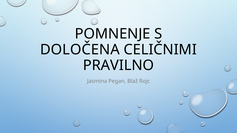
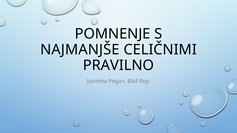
DOLOČENA: DOLOČENA -> NAJMANJŠE
